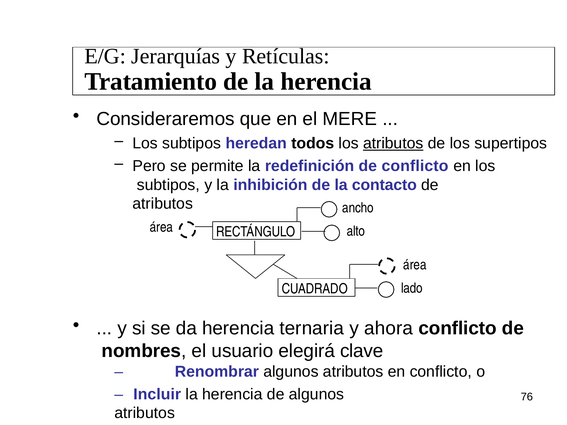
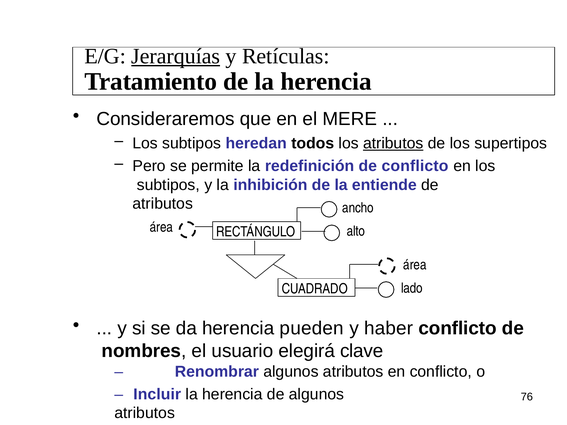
Jerarquías underline: none -> present
contacto: contacto -> entiende
ternaria: ternaria -> pueden
ahora: ahora -> haber
